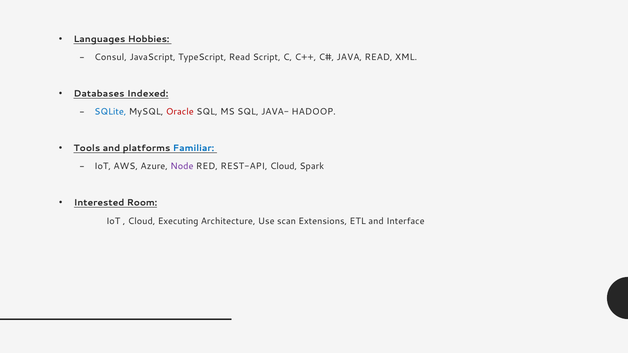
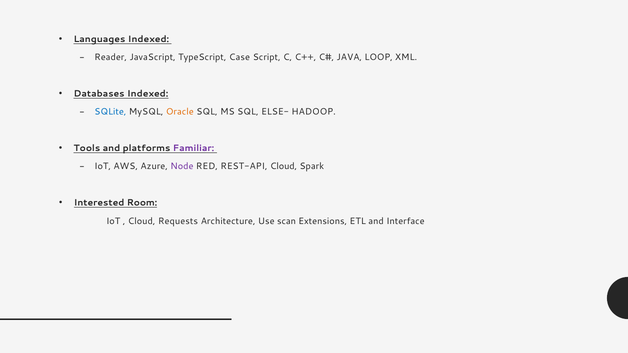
Languages Hobbies: Hobbies -> Indexed
Consul: Consul -> Reader
TypeScript Read: Read -> Case
JAVA READ: READ -> LOOP
Oracle colour: red -> orange
JAVA-: JAVA- -> ELSE-
Familiar colour: blue -> purple
Executing: Executing -> Requests
